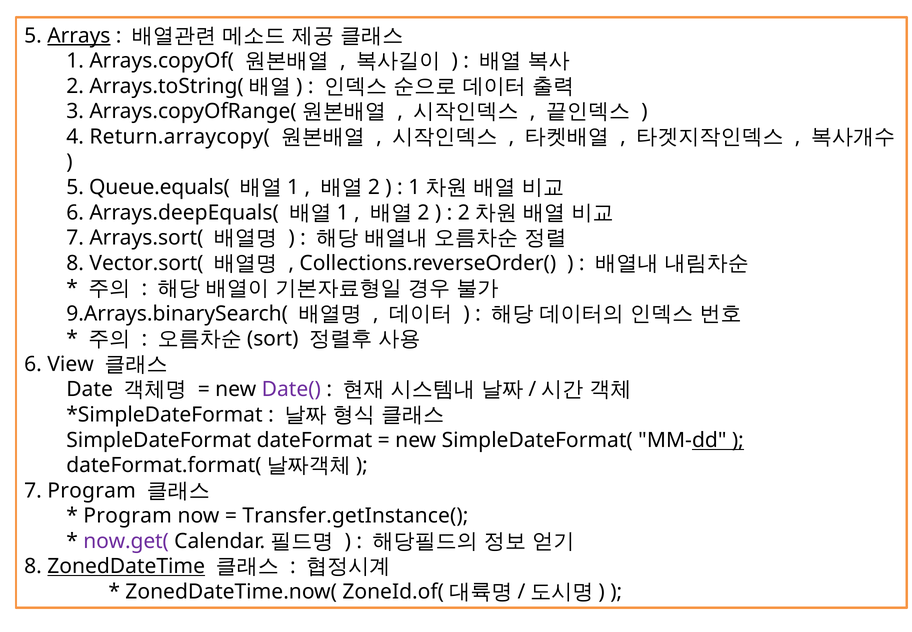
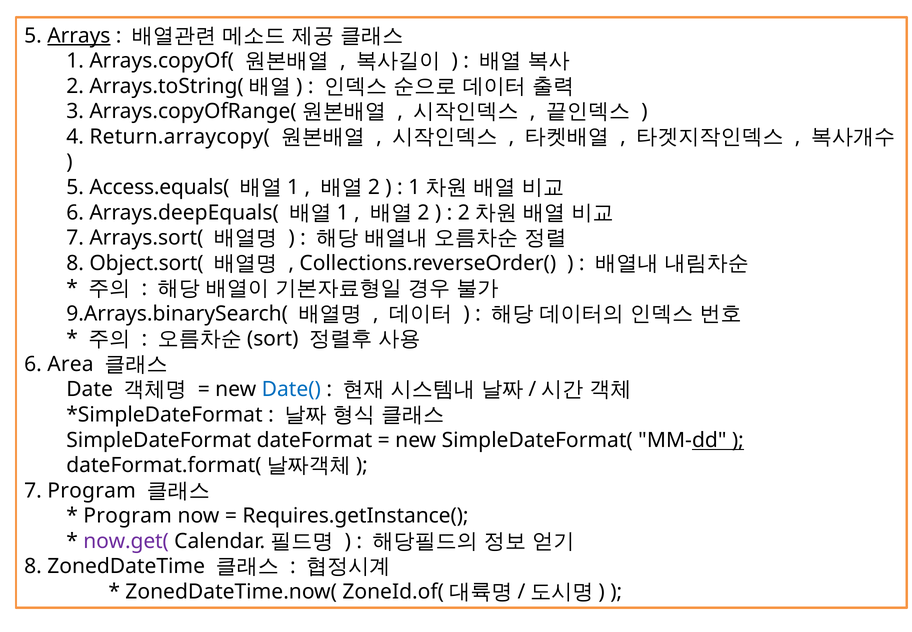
Queue.equals(: Queue.equals( -> Access.equals(
Vector.sort(: Vector.sort( -> Object.sort(
View: View -> Area
Date( colour: purple -> blue
Transfer.getInstance(: Transfer.getInstance( -> Requires.getInstance(
ZonedDateTime underline: present -> none
